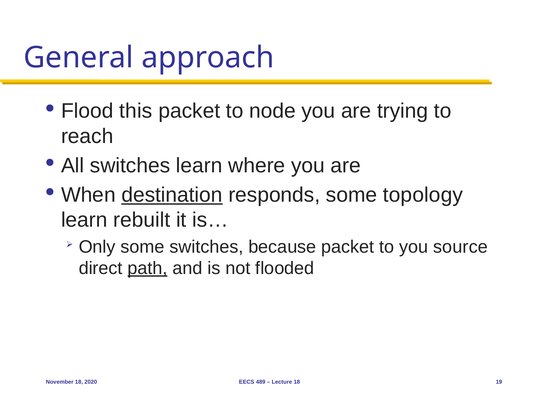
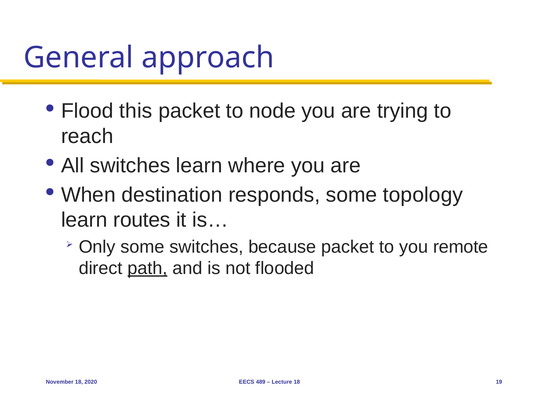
destination underline: present -> none
rebuilt: rebuilt -> routes
source: source -> remote
